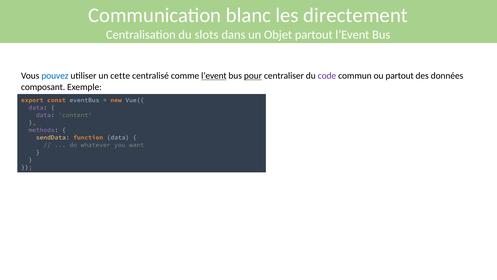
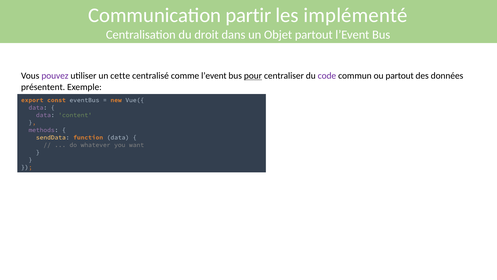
blanc: blanc -> partir
directement: directement -> implémenté
slots: slots -> droit
pouvez colour: blue -> purple
l’event at (214, 76) underline: present -> none
composant: composant -> présentent
